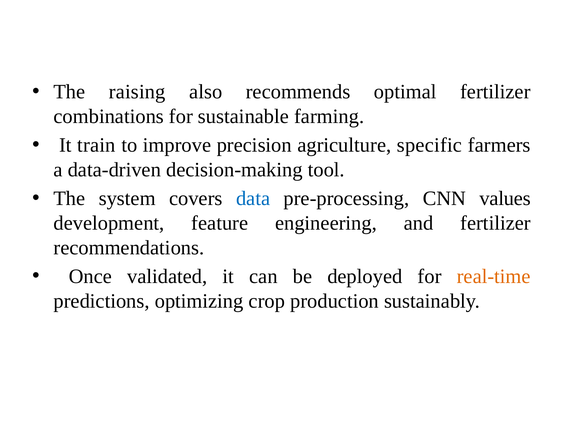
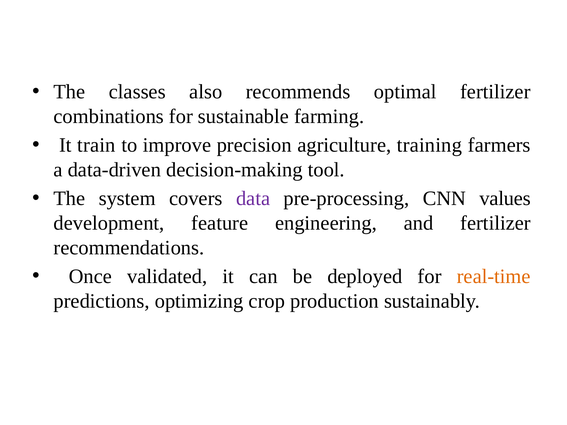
raising: raising -> classes
specific: specific -> training
data colour: blue -> purple
